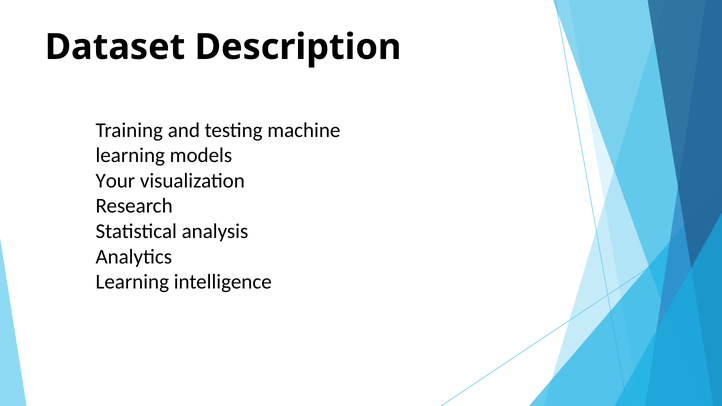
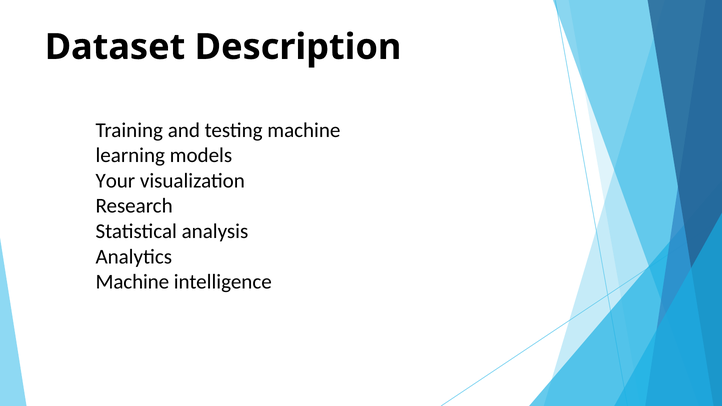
Learning at (132, 282): Learning -> Machine
